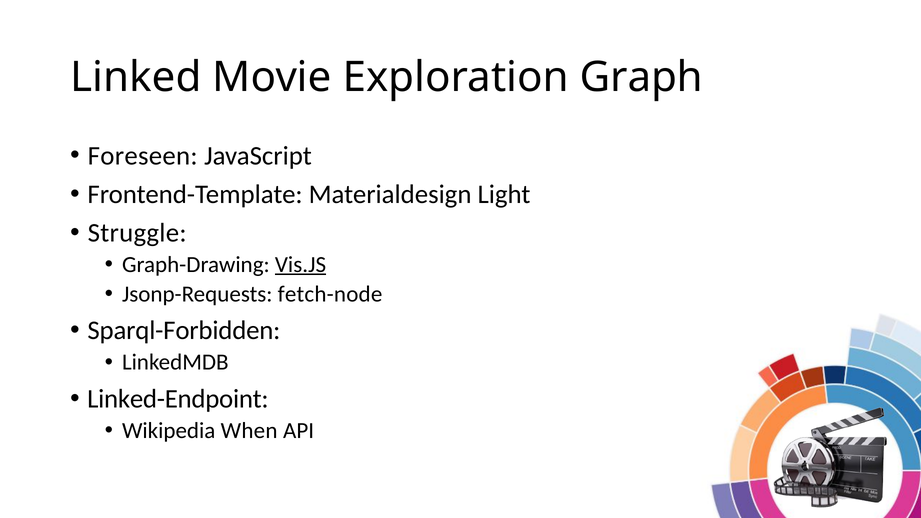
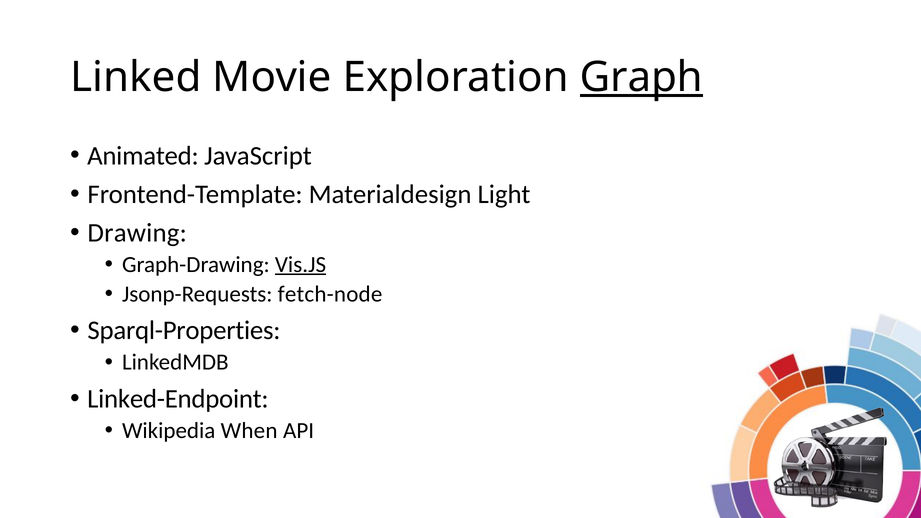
Graph underline: none -> present
Foreseen: Foreseen -> Animated
Struggle: Struggle -> Drawing
Sparql-Forbidden: Sparql-Forbidden -> Sparql-Properties
